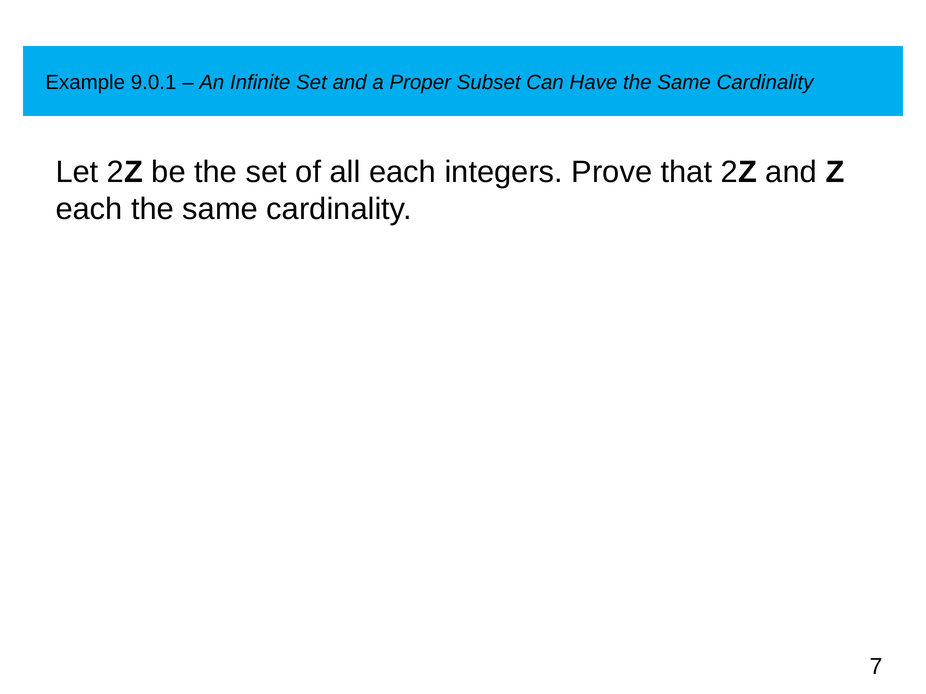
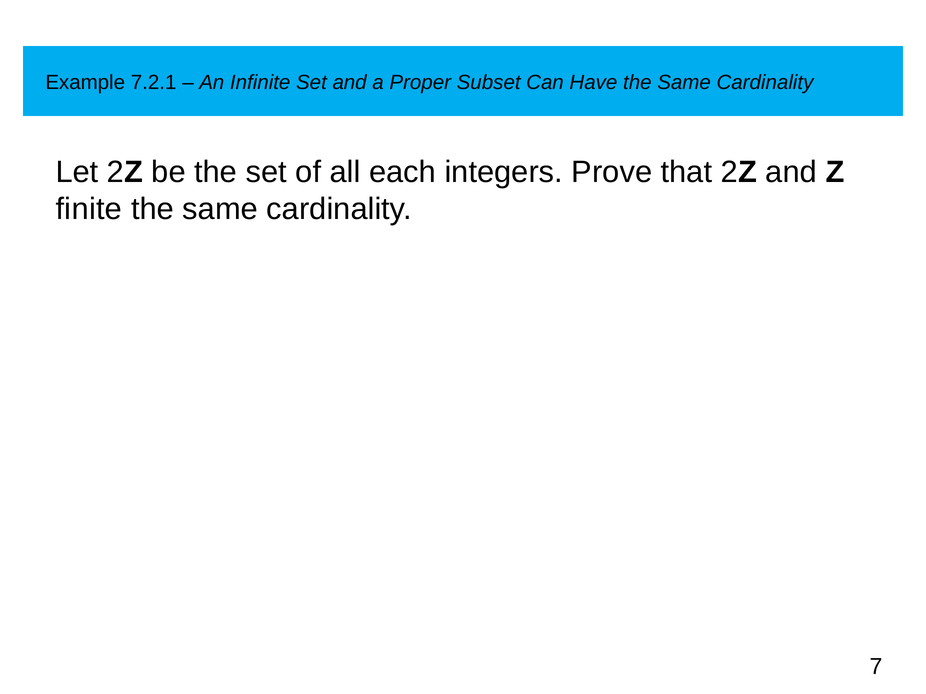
9.0.1: 9.0.1 -> 7.2.1
each at (89, 209): each -> finite
